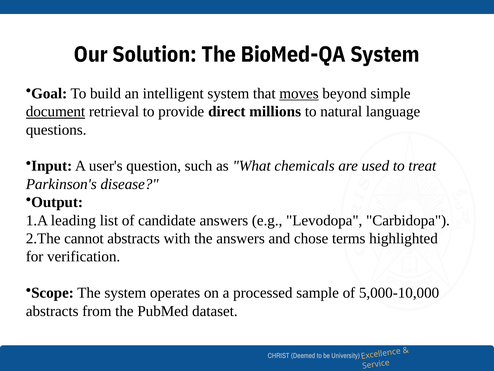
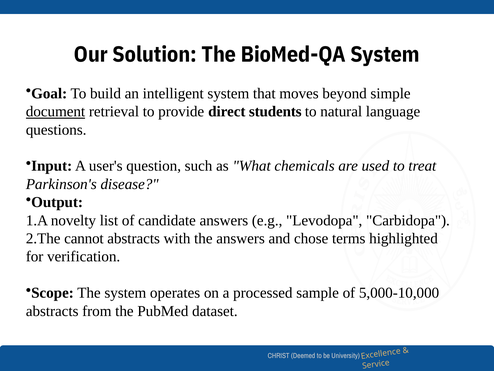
moves underline: present -> none
millions: millions -> students
leading: leading -> novelty
